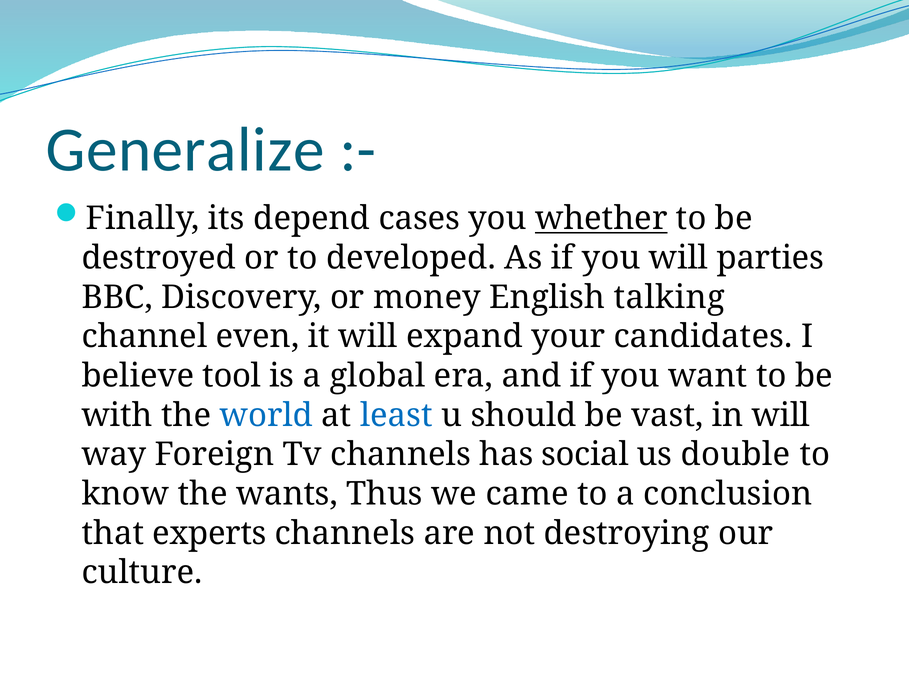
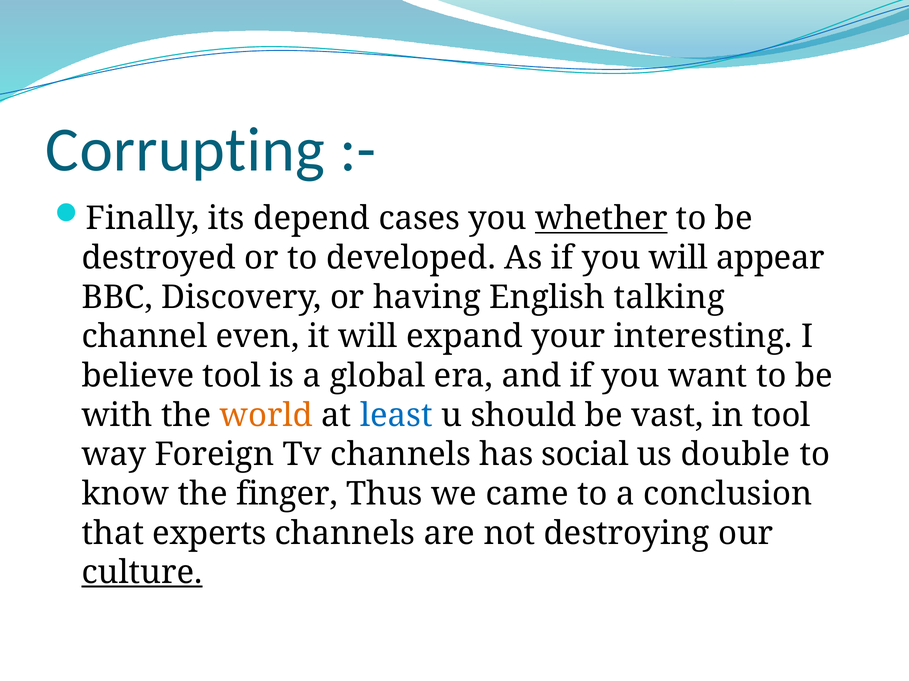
Generalize: Generalize -> Corrupting
parties: parties -> appear
money: money -> having
candidates: candidates -> interesting
world colour: blue -> orange
in will: will -> tool
wants: wants -> finger
culture underline: none -> present
